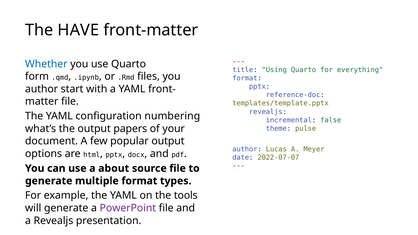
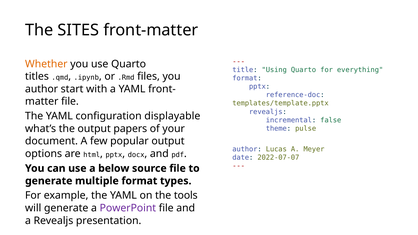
HAVE: HAVE -> SITES
Whether colour: blue -> orange
form: form -> titles
numbering: numbering -> displayable
about: about -> below
